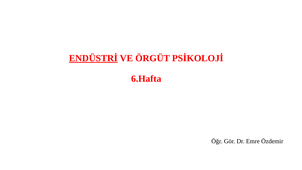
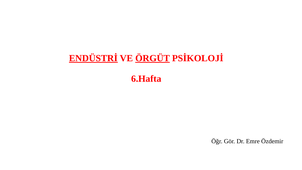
ÖRGÜT underline: none -> present
